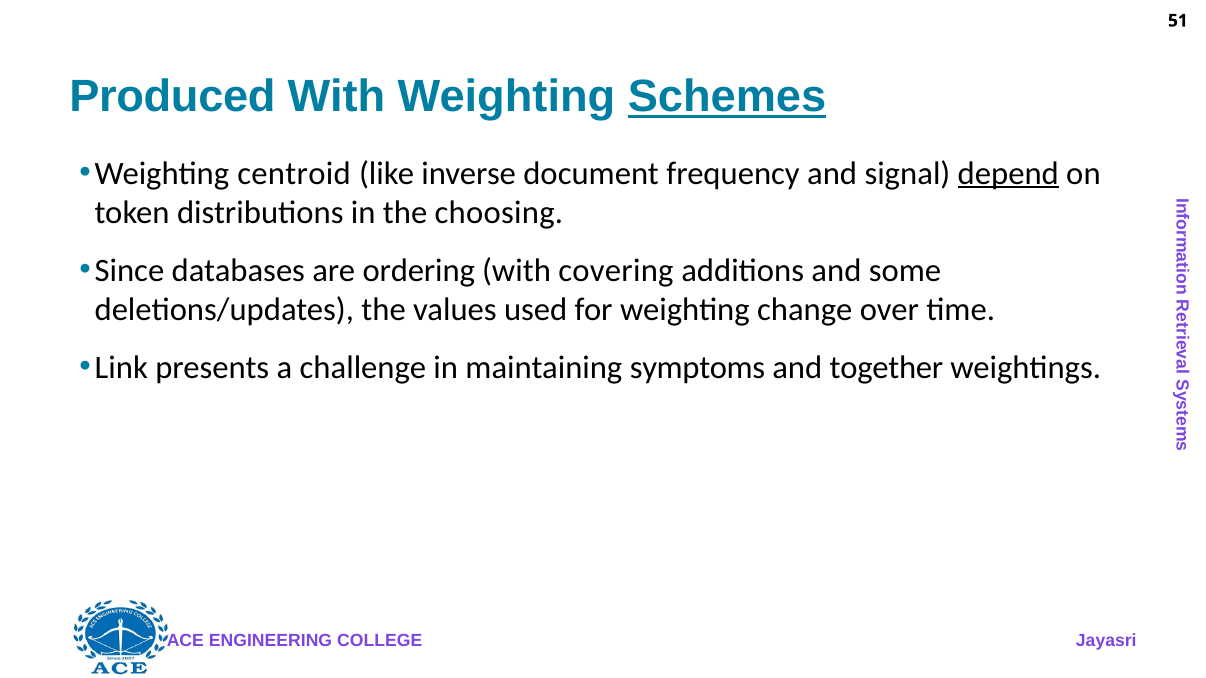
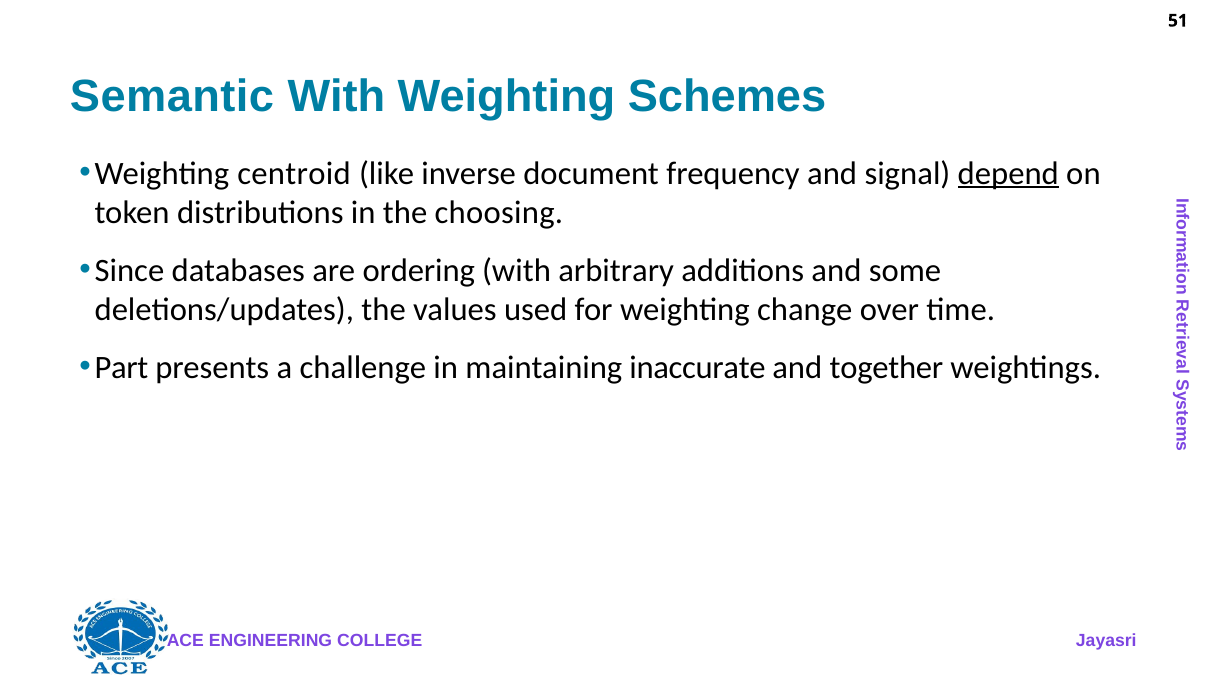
Produced: Produced -> Semantic
Schemes underline: present -> none
covering: covering -> arbitrary
Link: Link -> Part
symptoms: symptoms -> inaccurate
